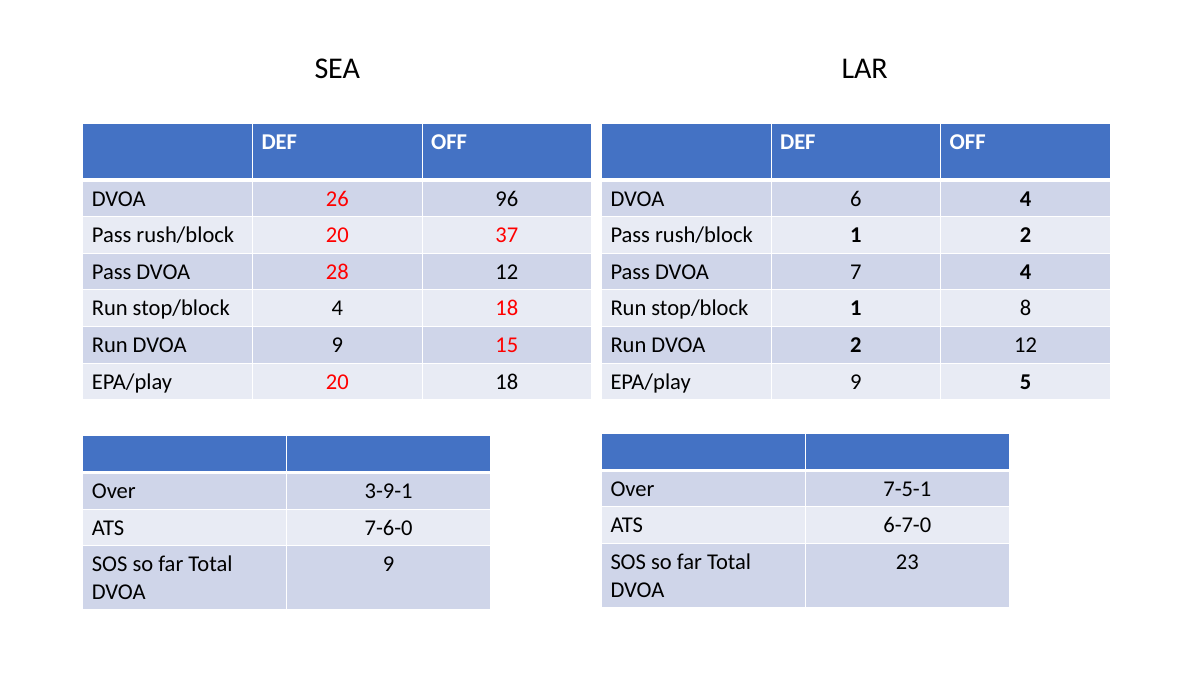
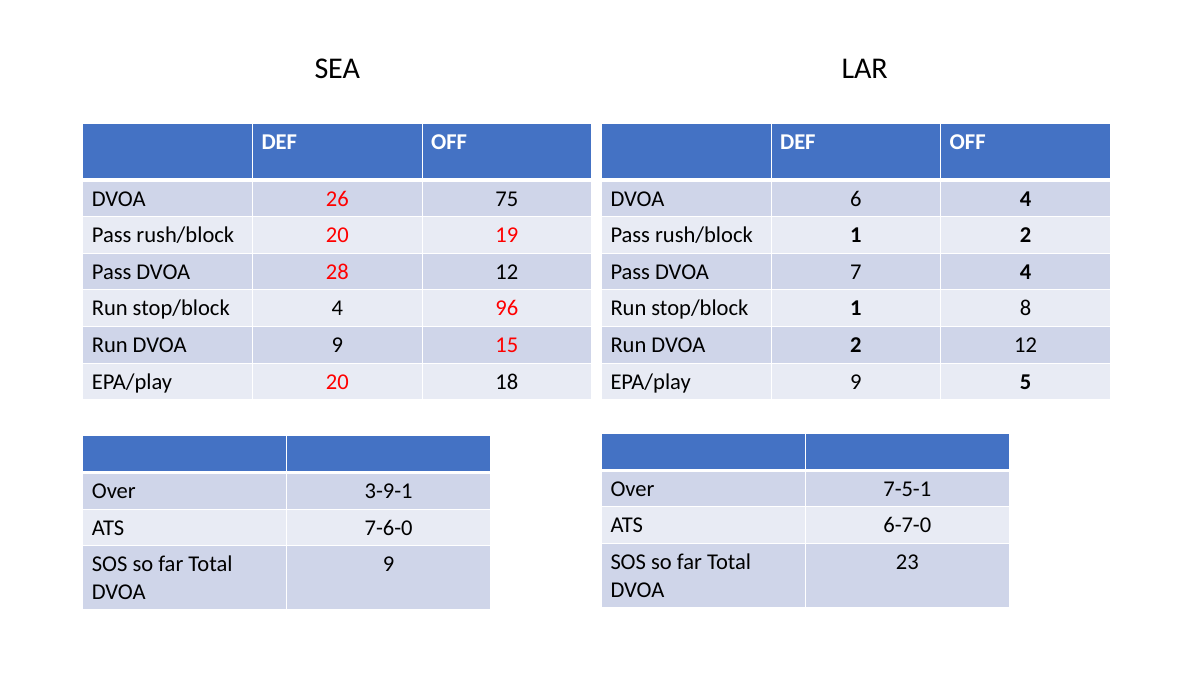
96: 96 -> 75
37: 37 -> 19
4 18: 18 -> 96
